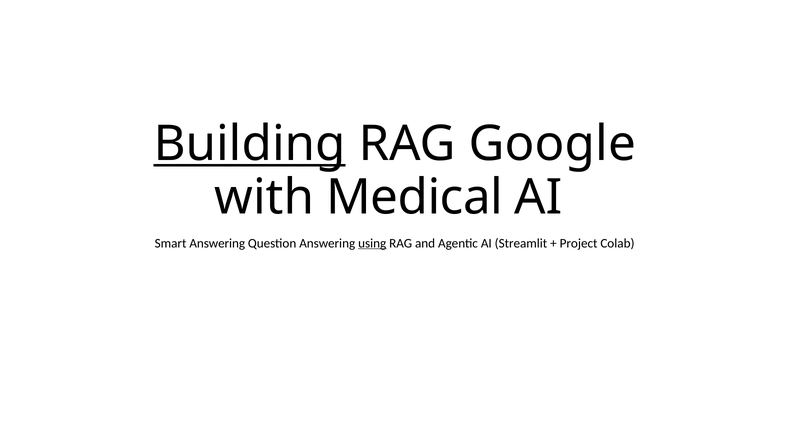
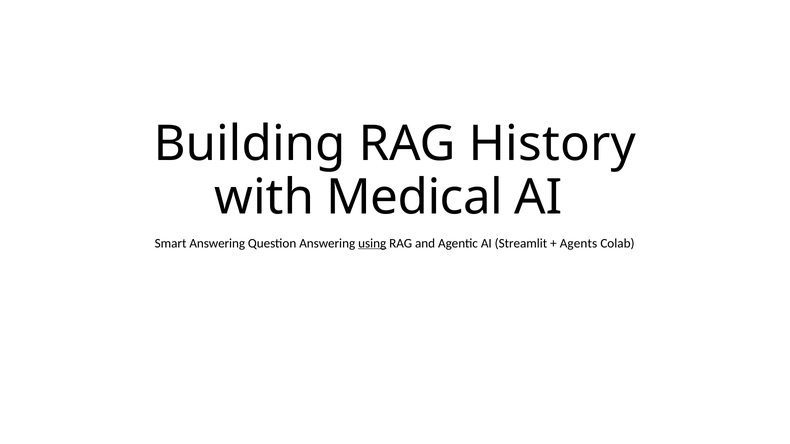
Building underline: present -> none
Google: Google -> History
Project: Project -> Agents
